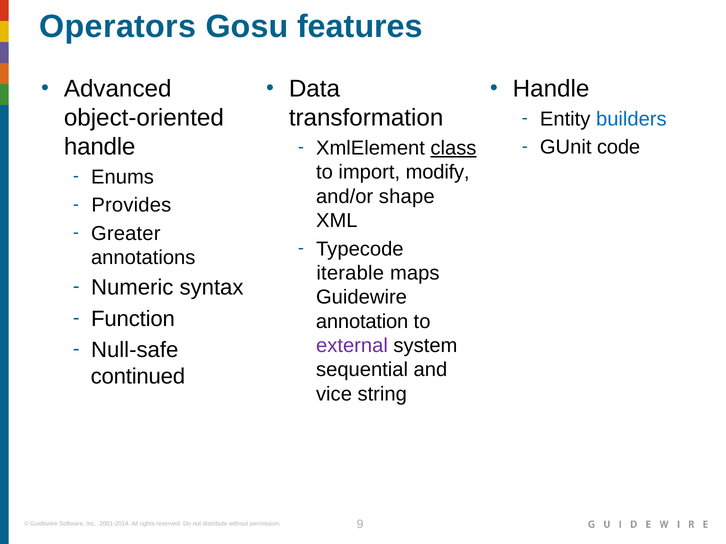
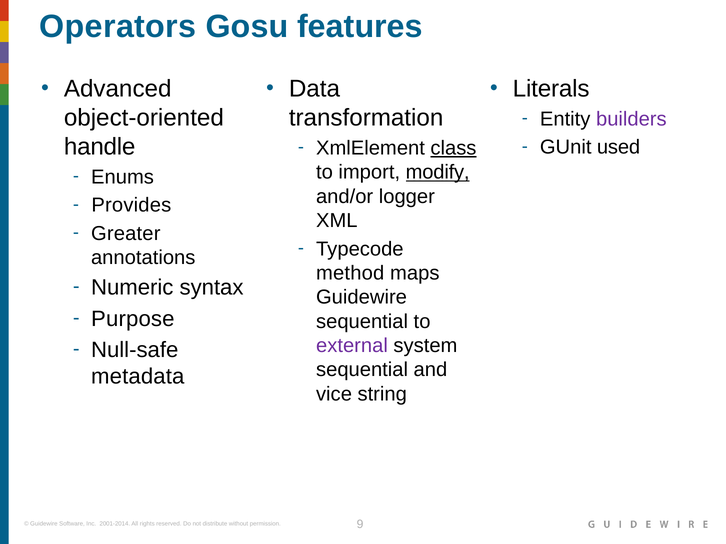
Handle at (551, 89): Handle -> Literals
builders colour: blue -> purple
code: code -> used
modify underline: none -> present
shape: shape -> logger
iterable: iterable -> method
Function: Function -> Purpose
annotation at (362, 322): annotation -> sequential
continued: continued -> metadata
